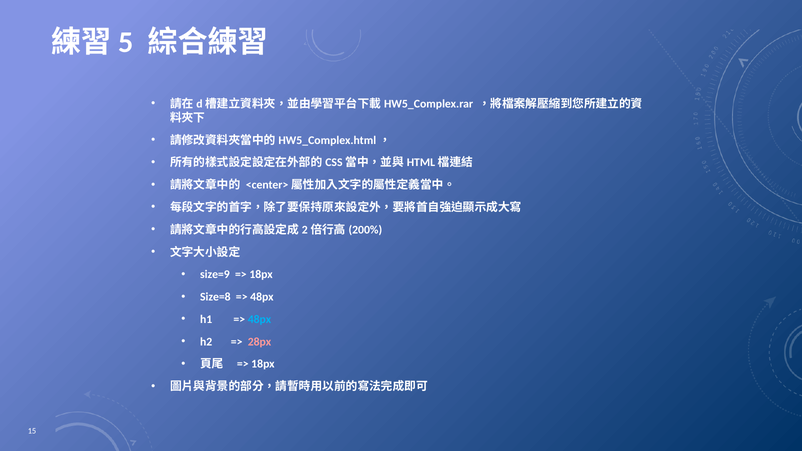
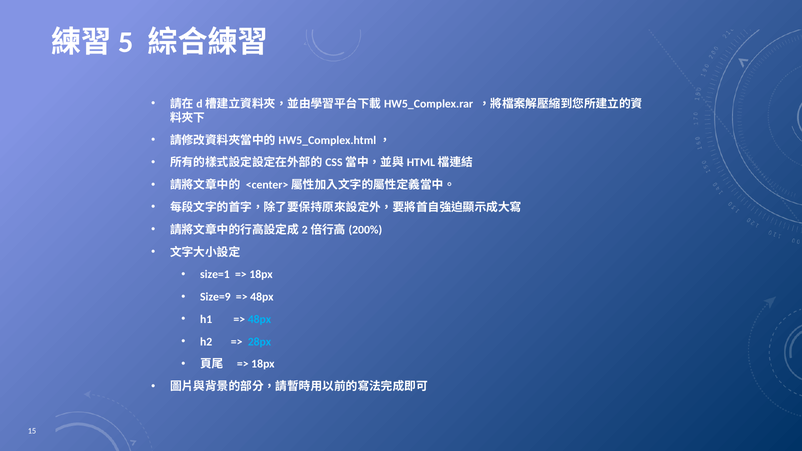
size=9: size=9 -> size=1
Size=8: Size=8 -> Size=9
28px colour: pink -> light blue
